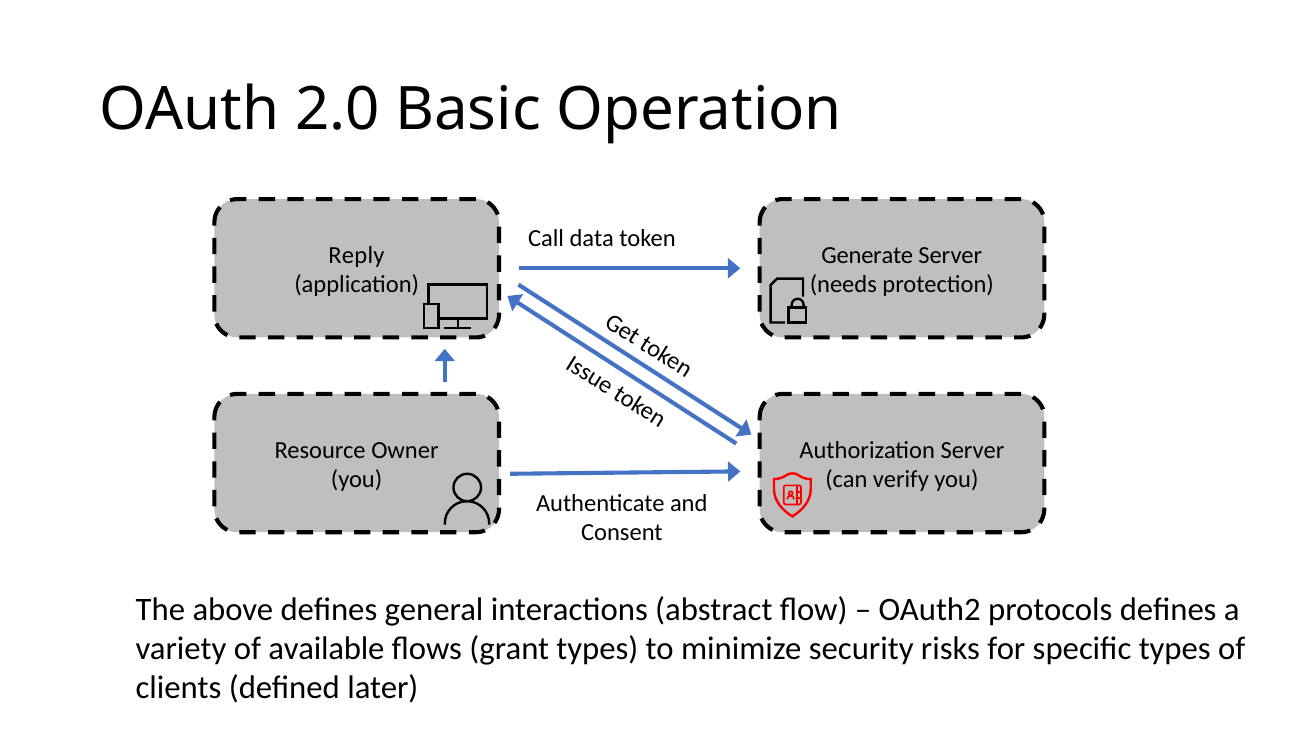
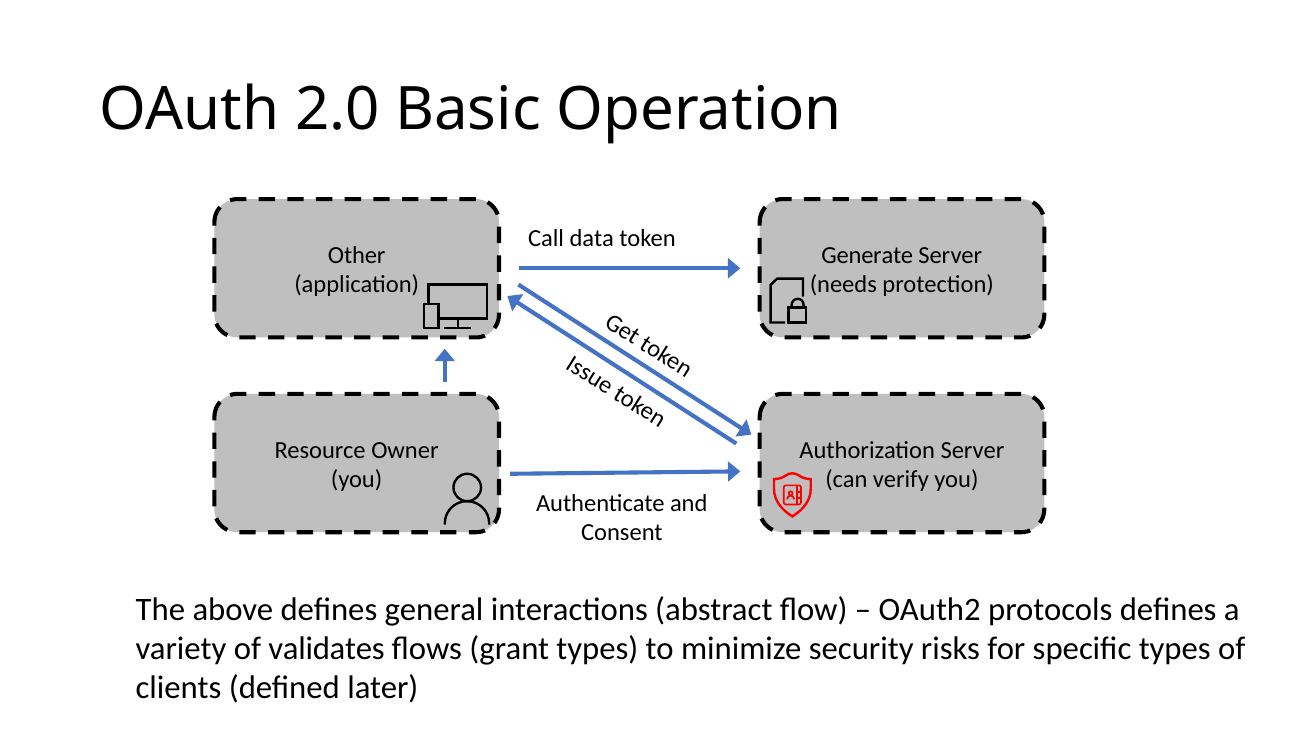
Reply: Reply -> Other
available: available -> validates
